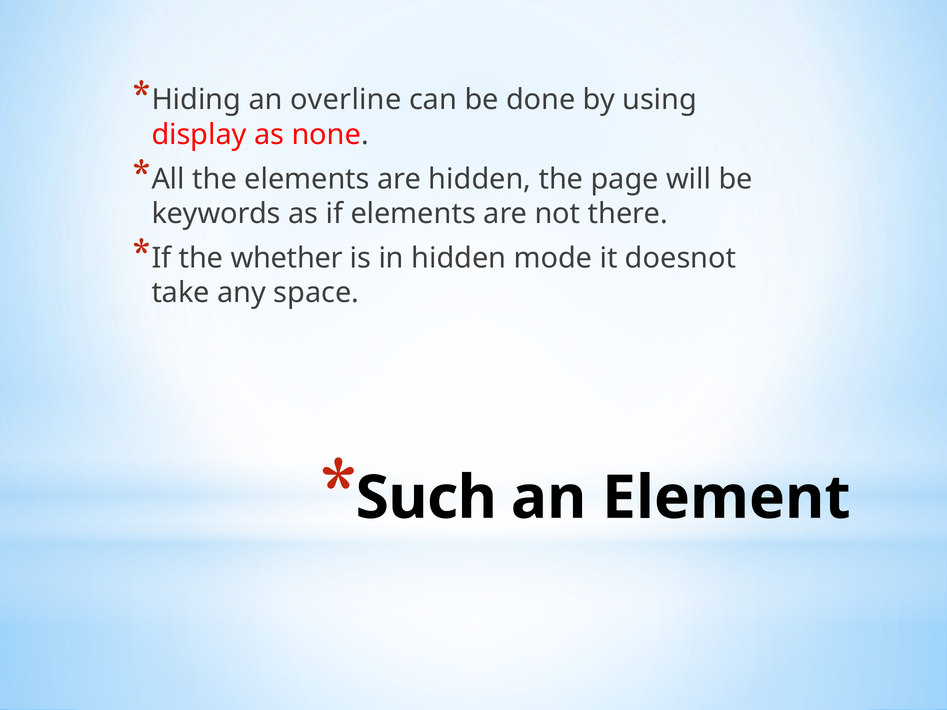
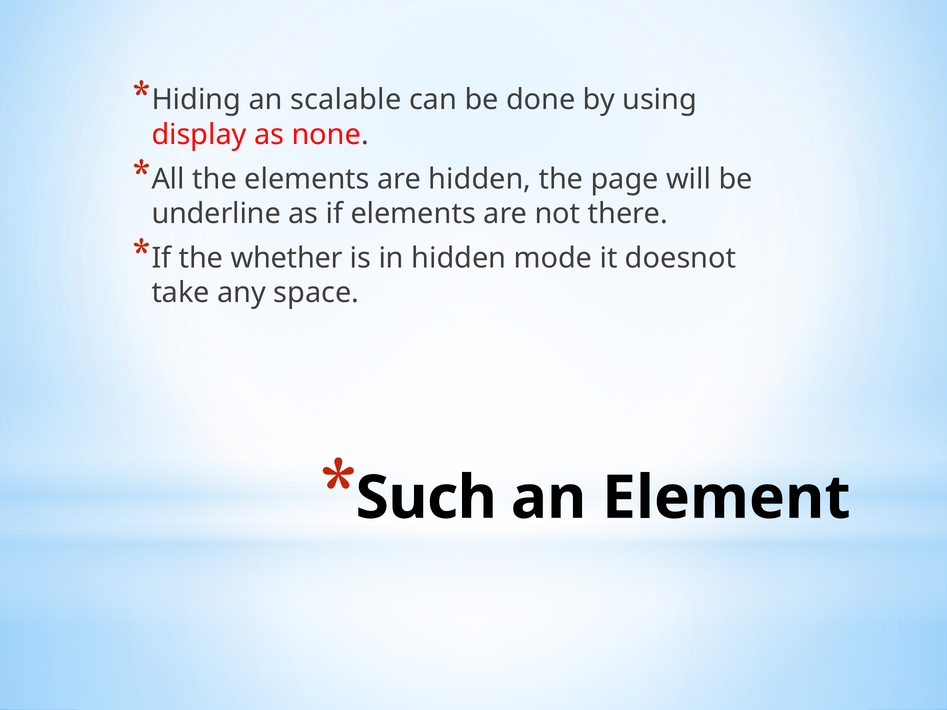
overline: overline -> scalable
keywords: keywords -> underline
